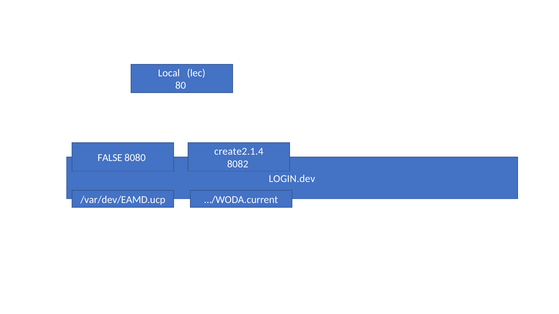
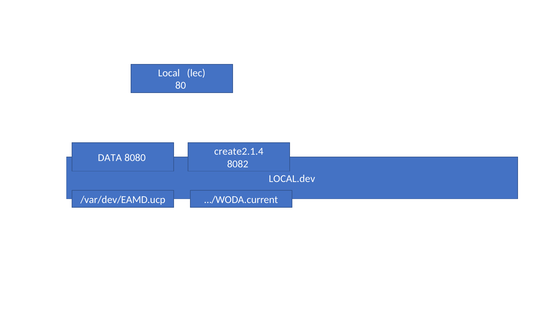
FALSE: FALSE -> DATA
LOGIN.dev: LOGIN.dev -> LOCAL.dev
